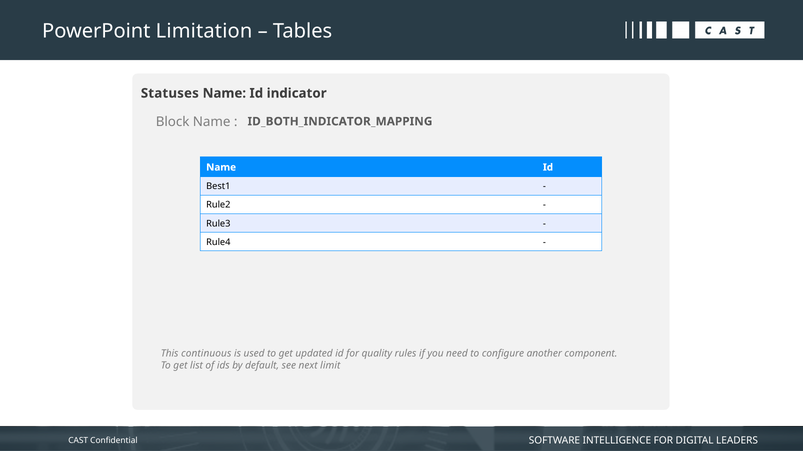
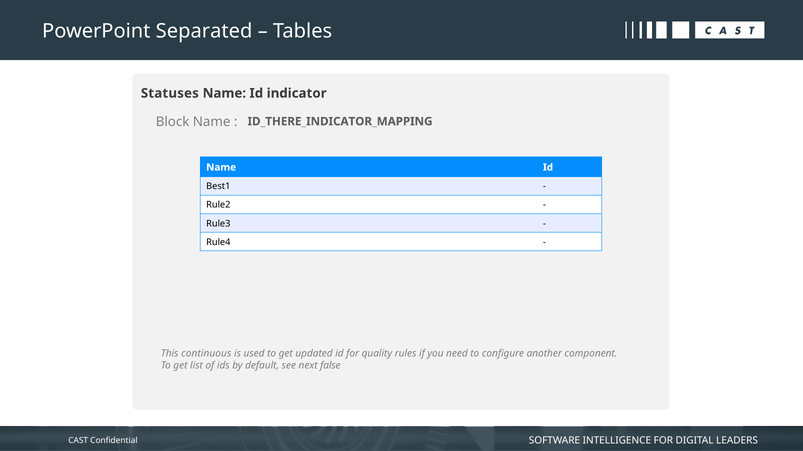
Limitation: Limitation -> Separated
ID_BOTH_INDICATOR_MAPPING: ID_BOTH_INDICATOR_MAPPING -> ID_THERE_INDICATOR_MAPPING
limit: limit -> false
